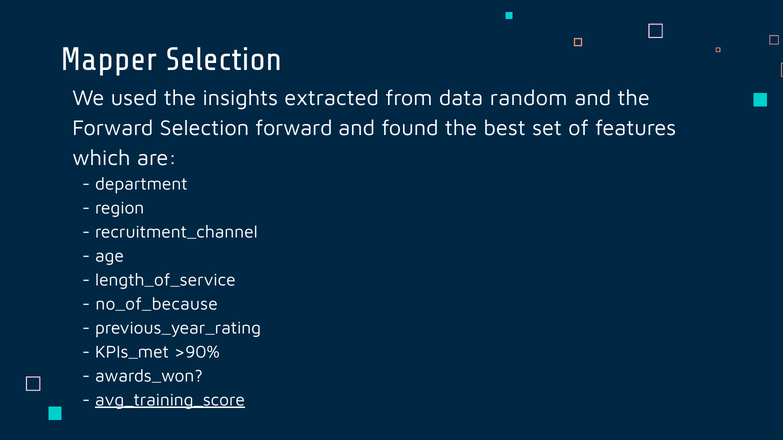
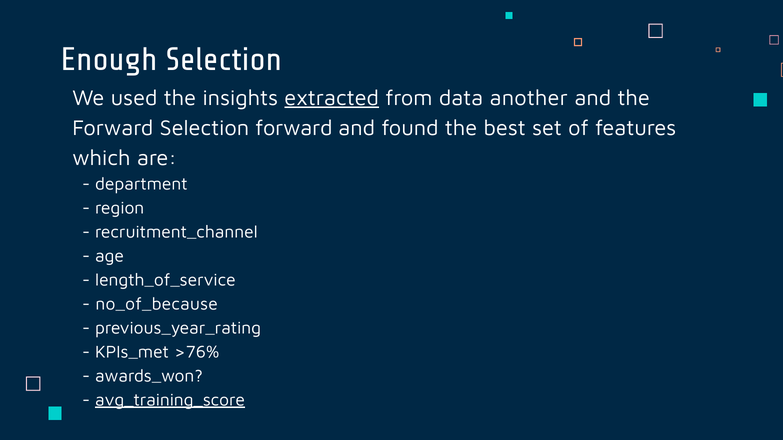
Mapper: Mapper -> Enough
extracted underline: none -> present
random: random -> another
>90%: >90% -> >76%
